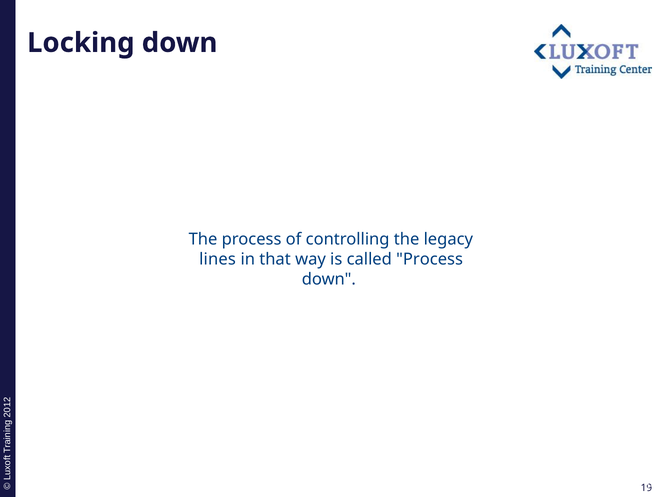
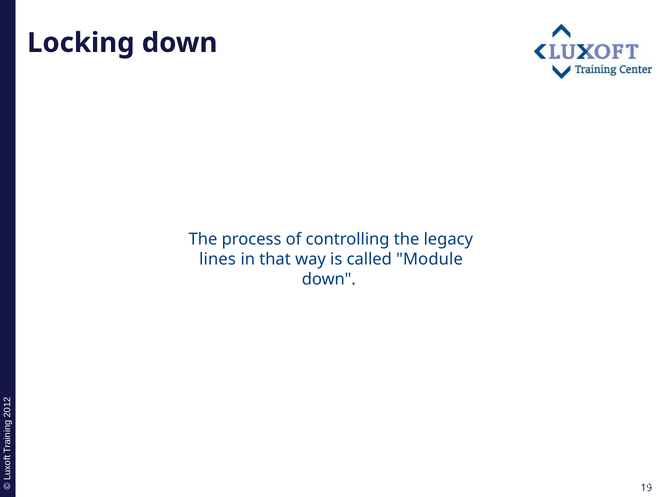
called Process: Process -> Module
